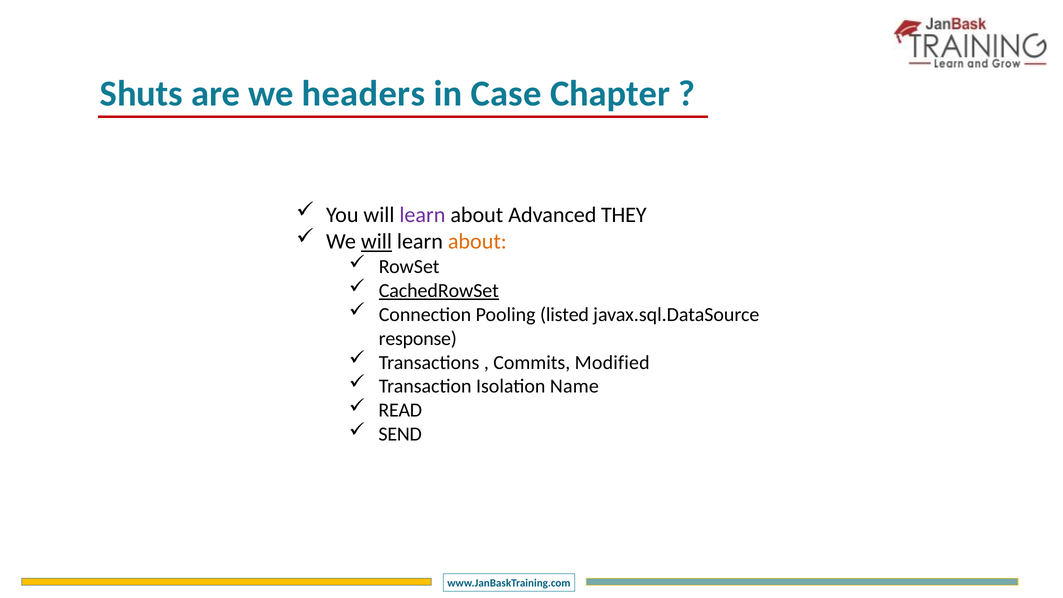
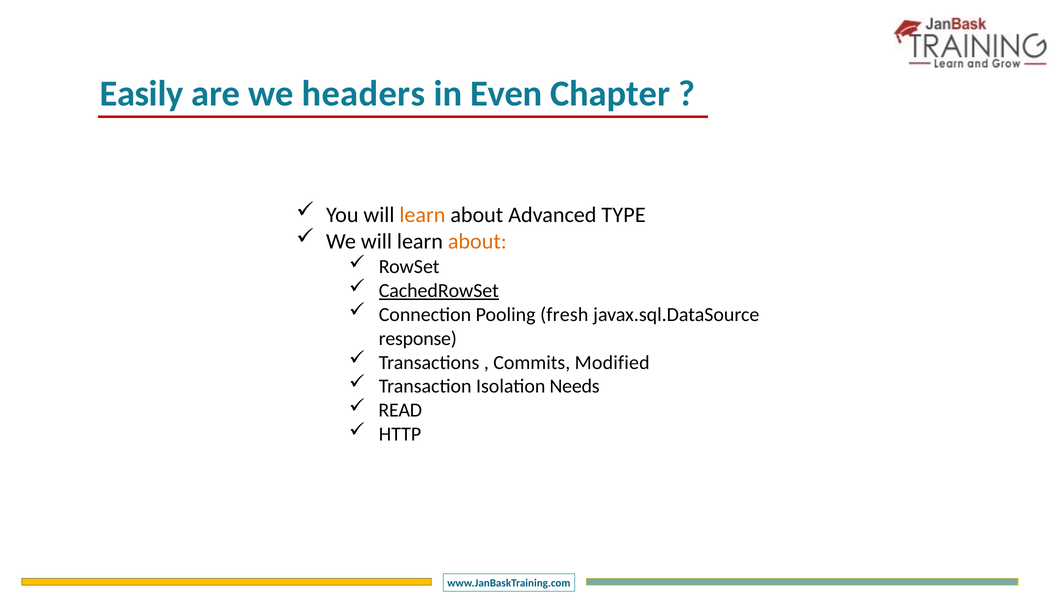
Shuts: Shuts -> Easily
Case: Case -> Even
learn at (422, 215) colour: purple -> orange
THEY: THEY -> TYPE
will at (376, 242) underline: present -> none
listed: listed -> fresh
Name: Name -> Needs
SEND: SEND -> HTTP
